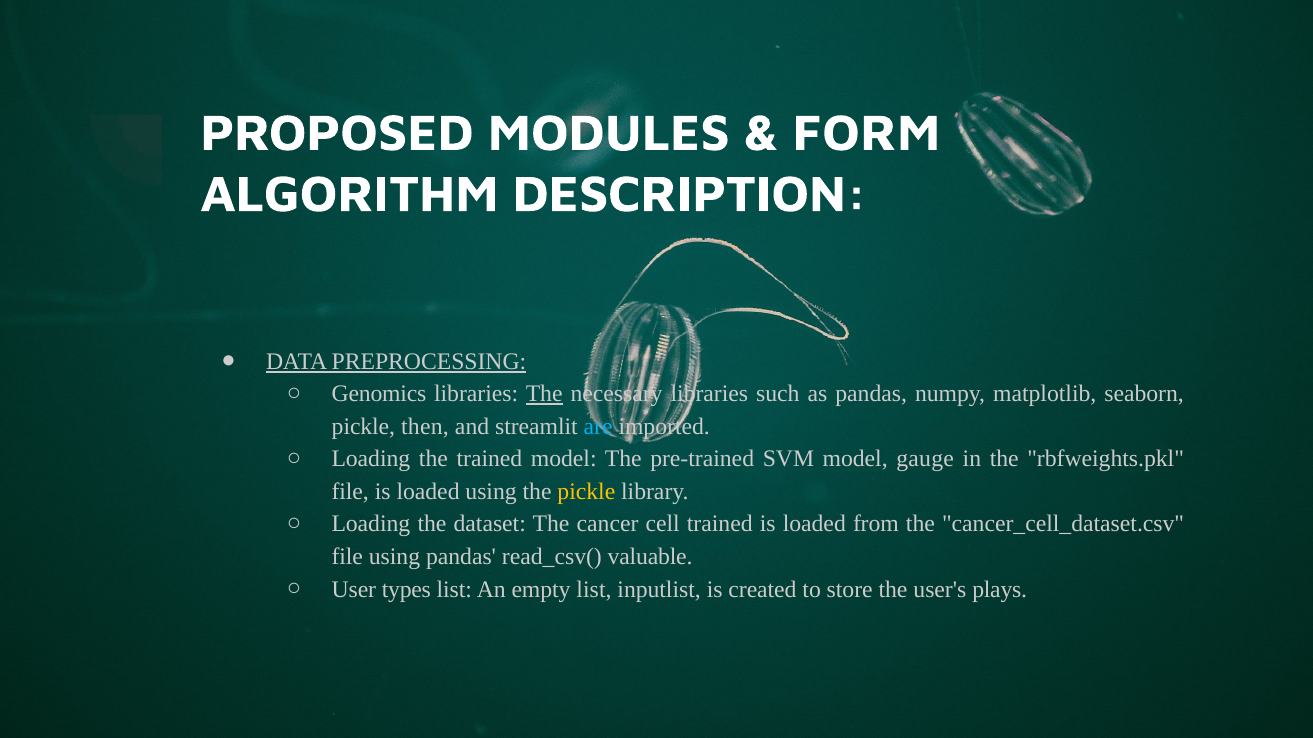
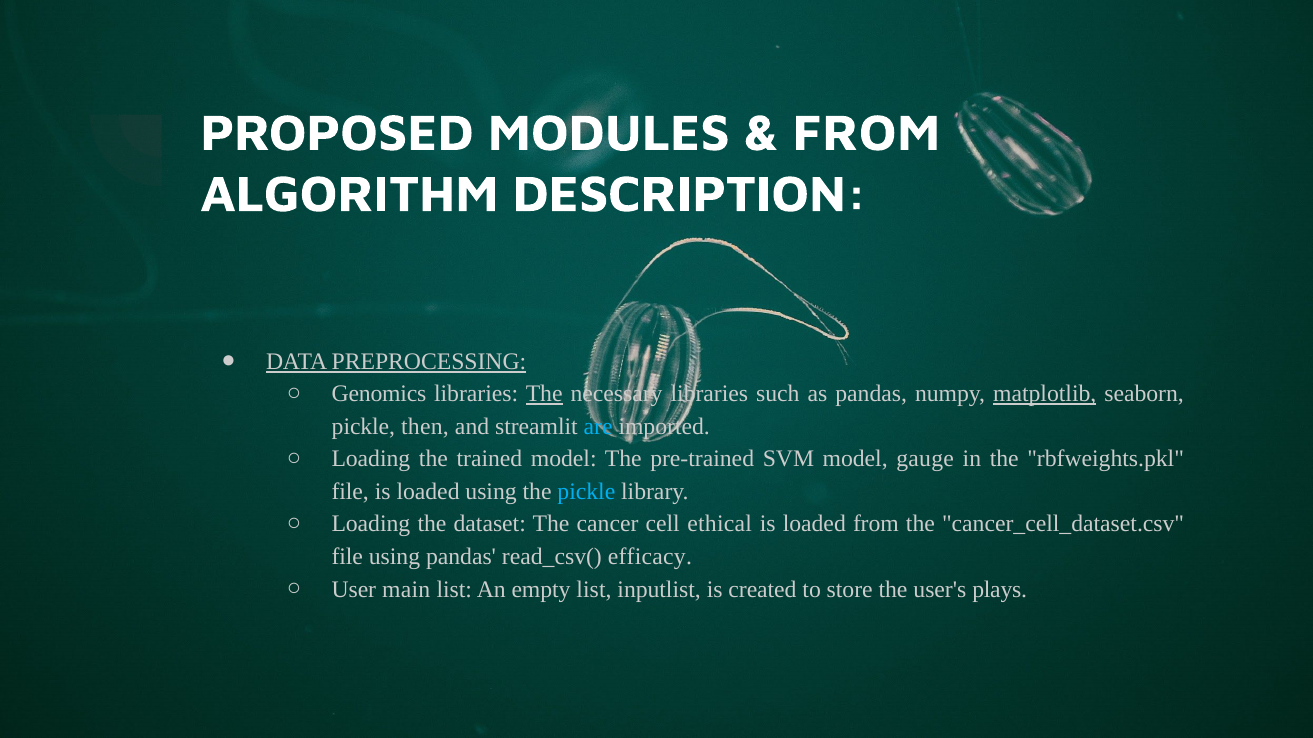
FORM at (866, 133): FORM -> FROM
matplotlib underline: none -> present
pickle at (586, 492) colour: yellow -> light blue
cell trained: trained -> ethical
valuable: valuable -> efficacy
types: types -> main
